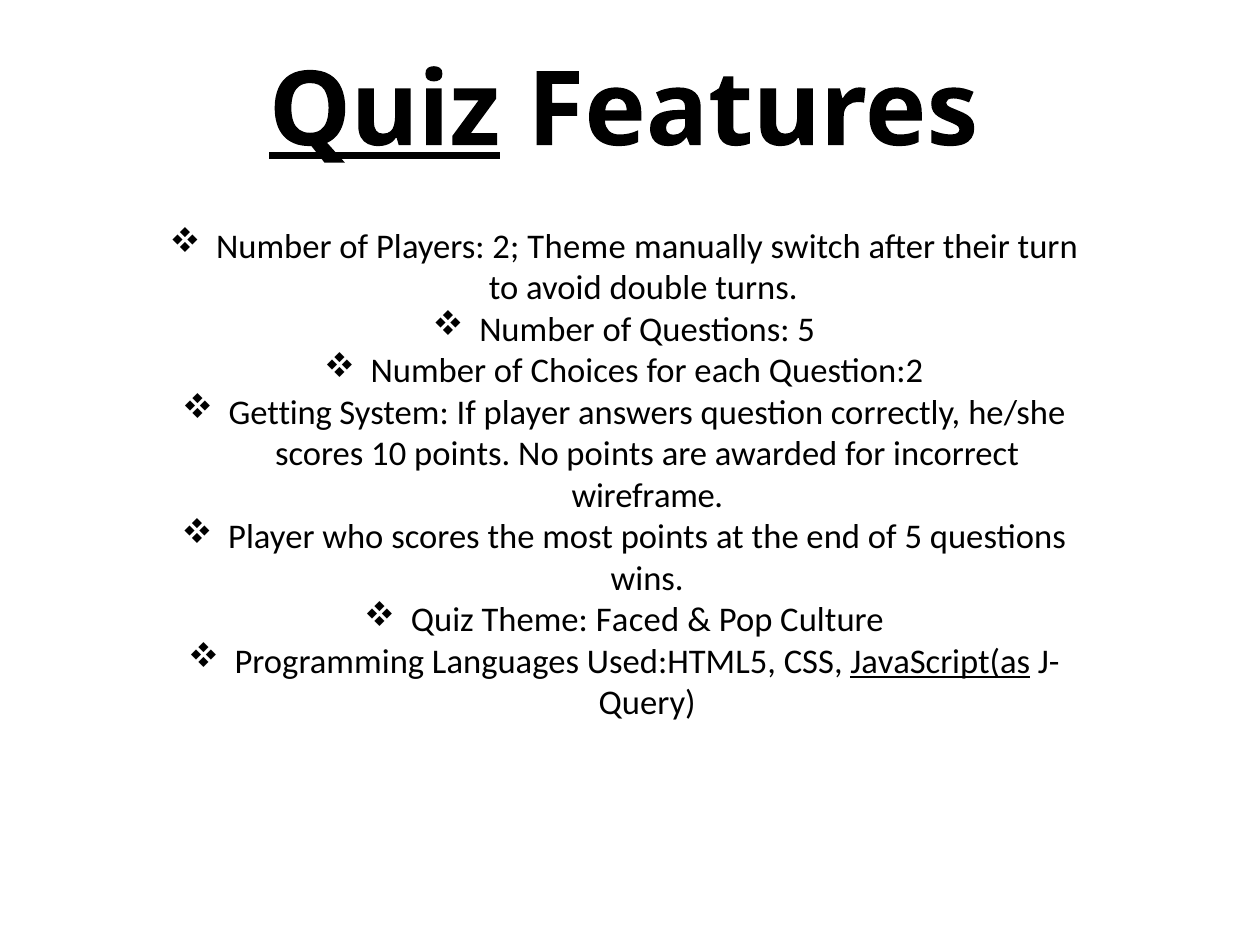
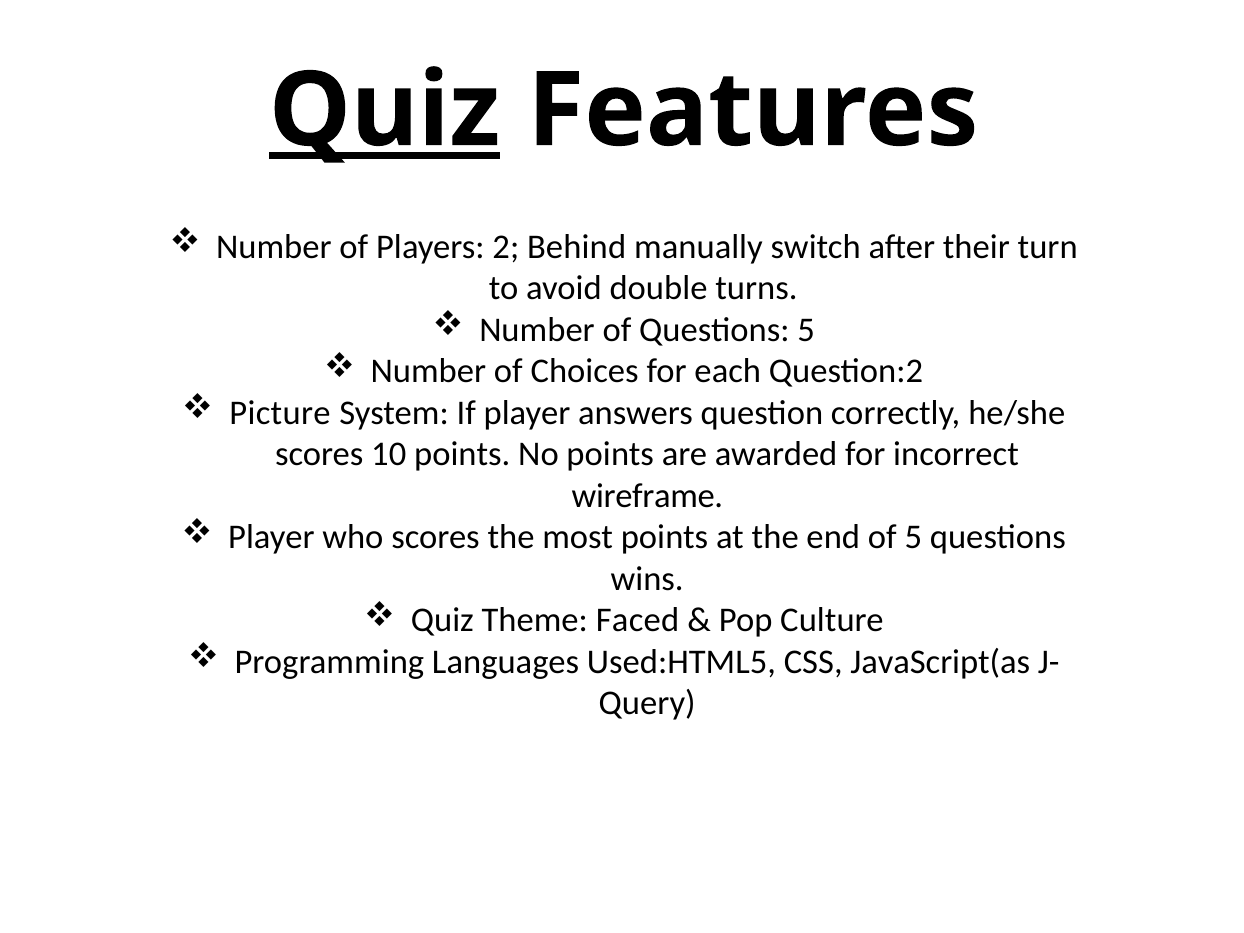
2 Theme: Theme -> Behind
Getting: Getting -> Picture
JavaScript(as underline: present -> none
